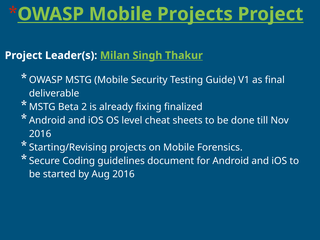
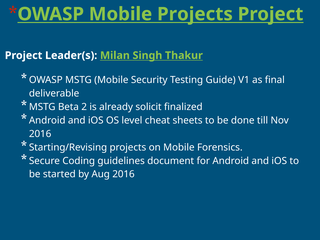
fixing: fixing -> solicit
